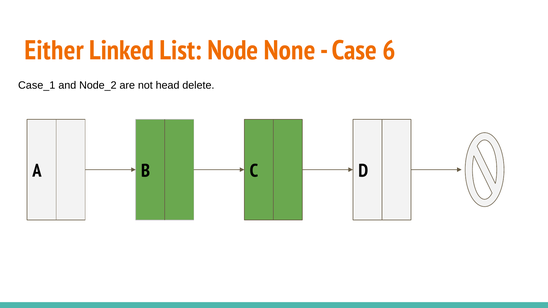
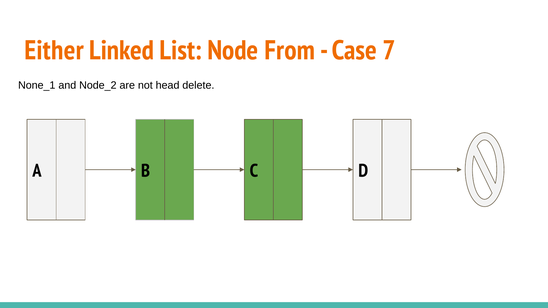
None: None -> From
6: 6 -> 7
Case_1: Case_1 -> None_1
